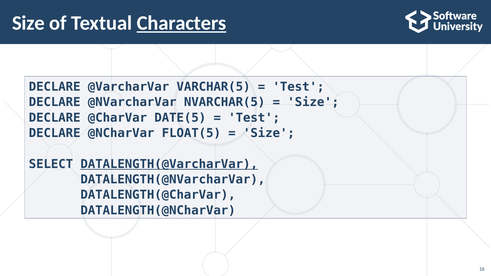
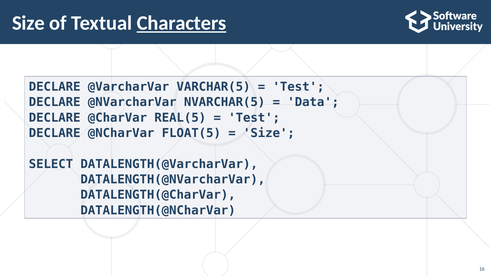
Size at (313, 102): Size -> Data
DATE(5: DATE(5 -> REAL(5
DATALENGTH(@VarcharVar underline: present -> none
